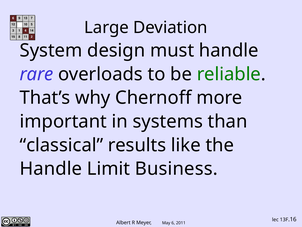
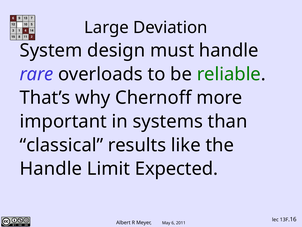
Business: Business -> Expected
